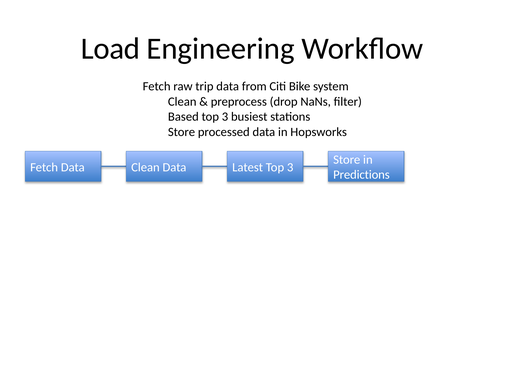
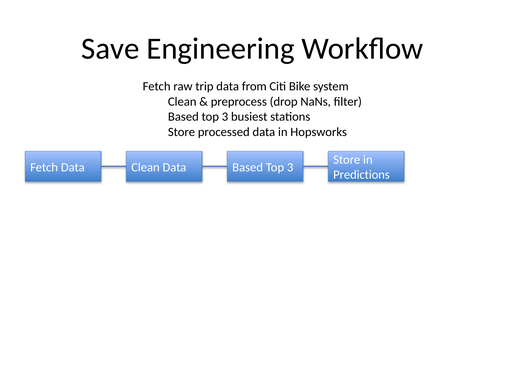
Load: Load -> Save
Data Latest: Latest -> Based
